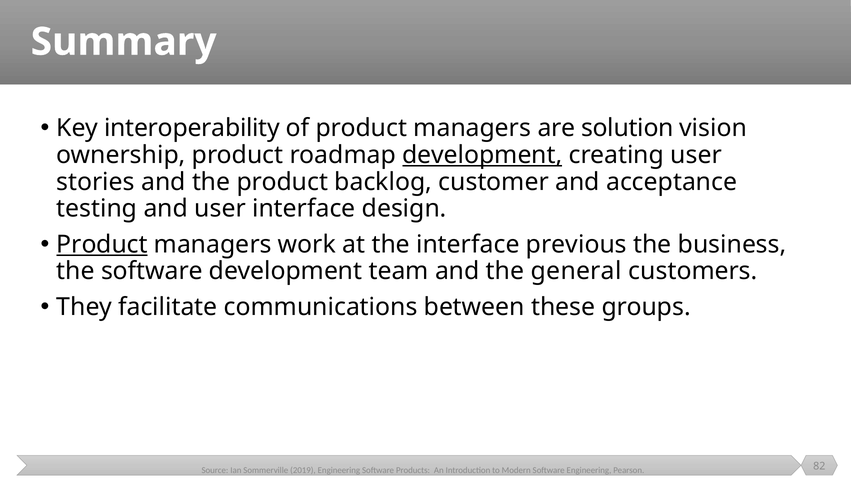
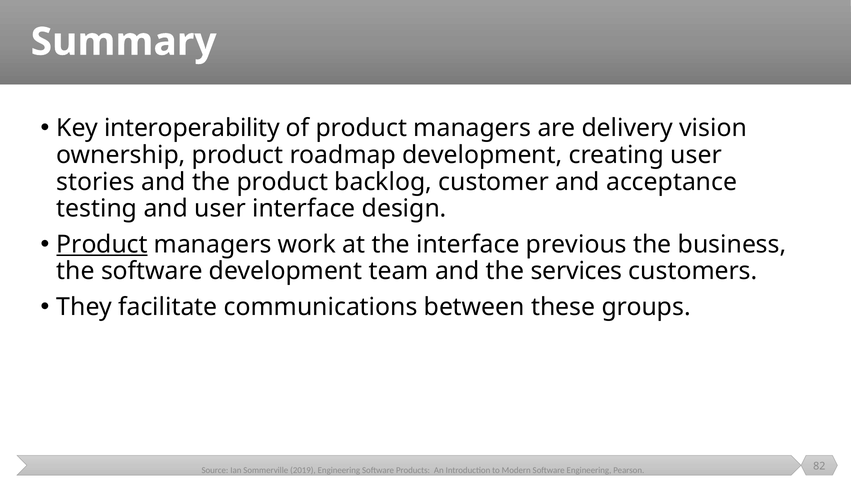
solution: solution -> delivery
development at (482, 155) underline: present -> none
general: general -> services
